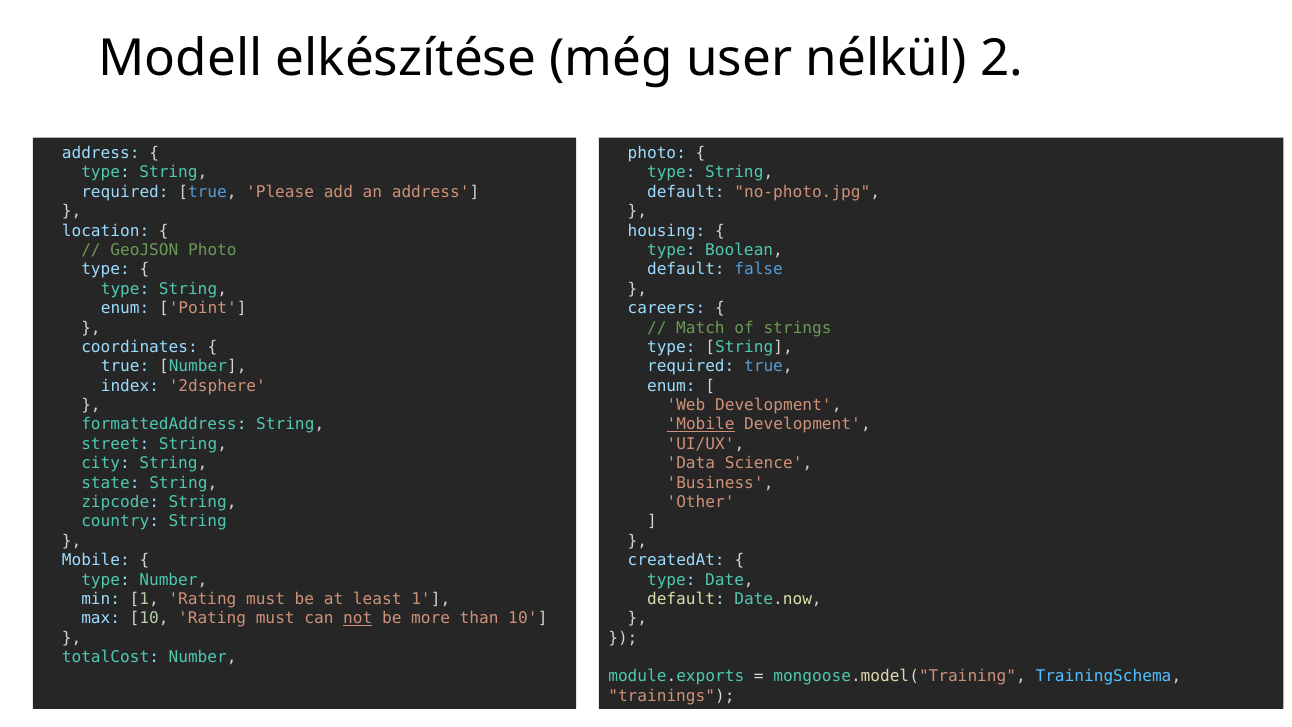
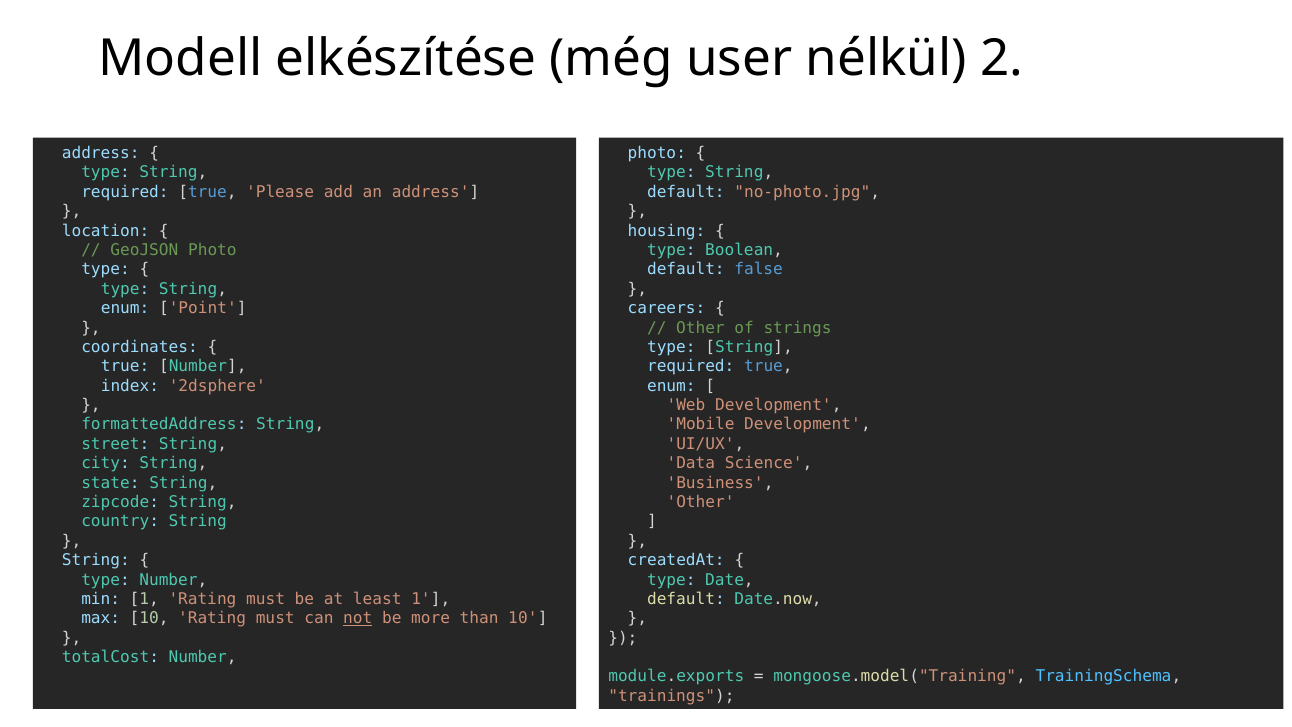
Match at (700, 328): Match -> Other
Mobile at (701, 424) underline: present -> none
Mobile at (96, 560): Mobile -> String
